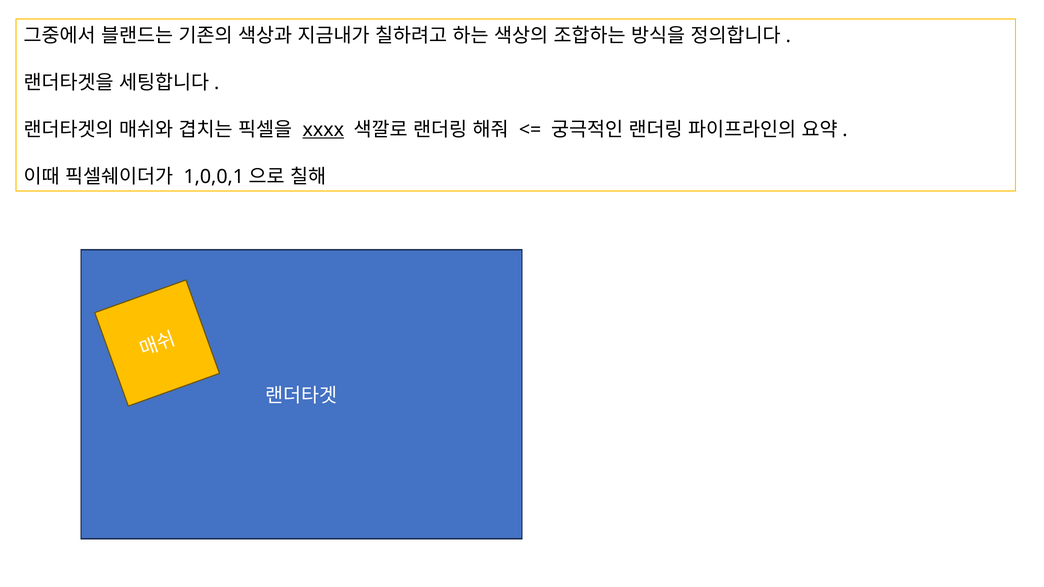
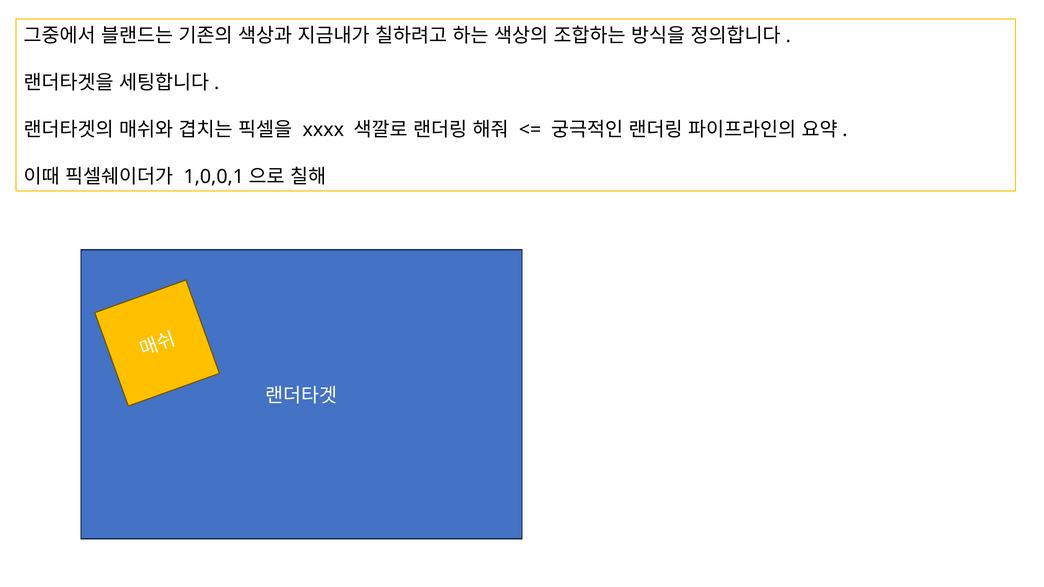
xxxx underline: present -> none
